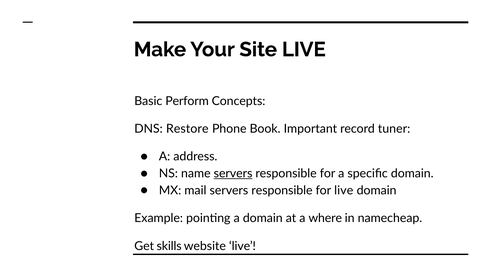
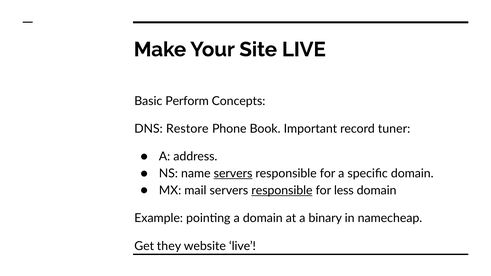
responsible at (282, 191) underline: none -> present
for live: live -> less
where: where -> binary
skills: skills -> they
